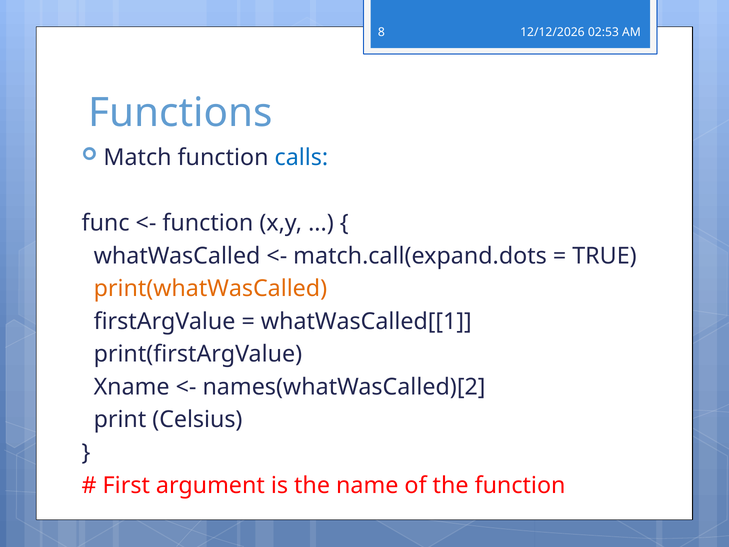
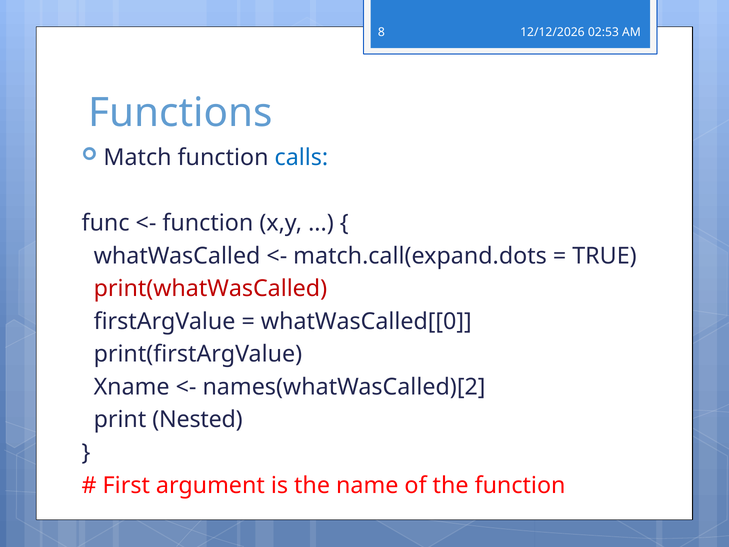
print(whatWasCalled colour: orange -> red
whatWasCalled[[1: whatWasCalled[[1 -> whatWasCalled[[0
Celsius: Celsius -> Nested
